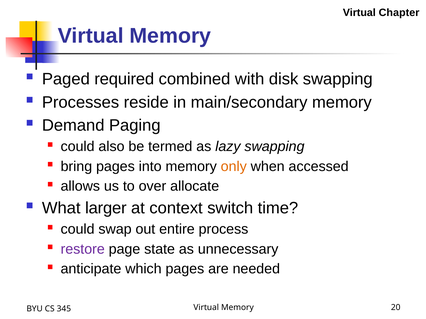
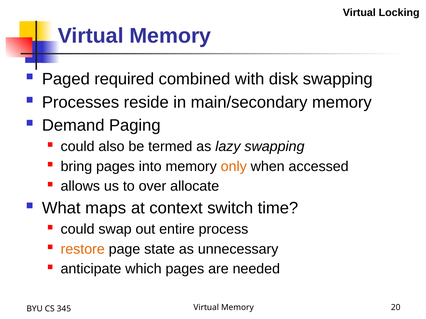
Chapter: Chapter -> Locking
larger: larger -> maps
restore colour: purple -> orange
